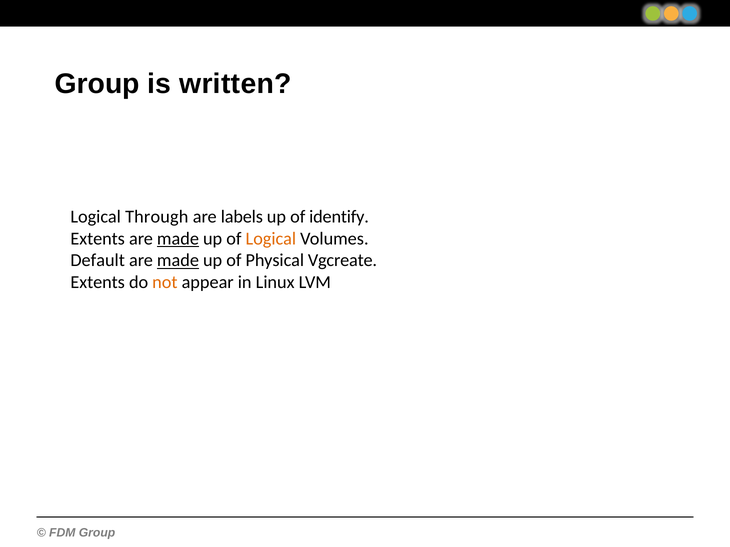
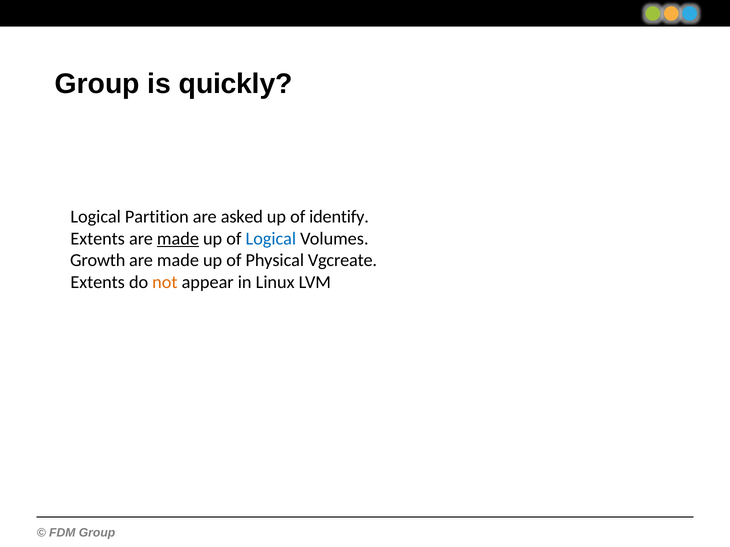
written: written -> quickly
Through: Through -> Partition
labels: labels -> asked
Logical at (271, 239) colour: orange -> blue
Default: Default -> Growth
made at (178, 261) underline: present -> none
